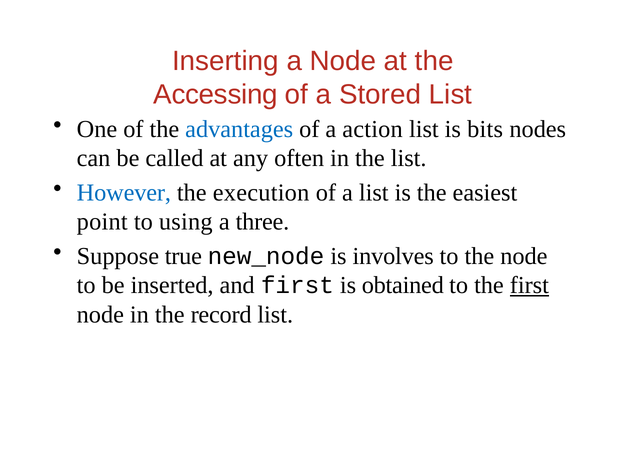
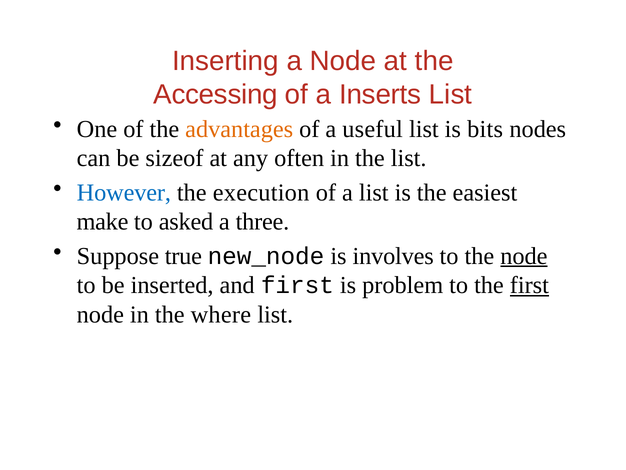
Stored: Stored -> Inserts
advantages colour: blue -> orange
action: action -> useful
called: called -> sizeof
point: point -> make
using: using -> asked
node at (524, 256) underline: none -> present
obtained: obtained -> problem
record: record -> where
